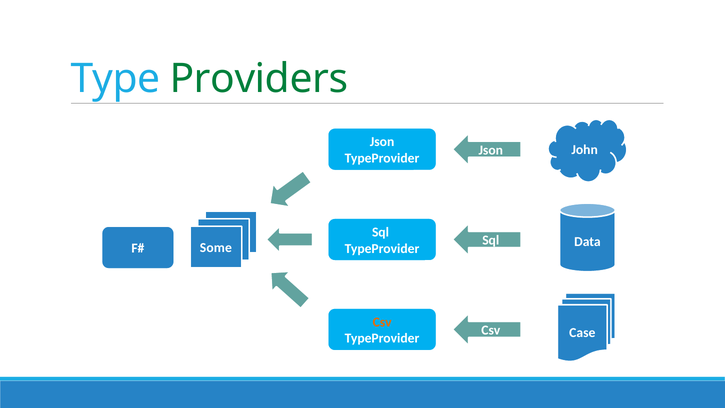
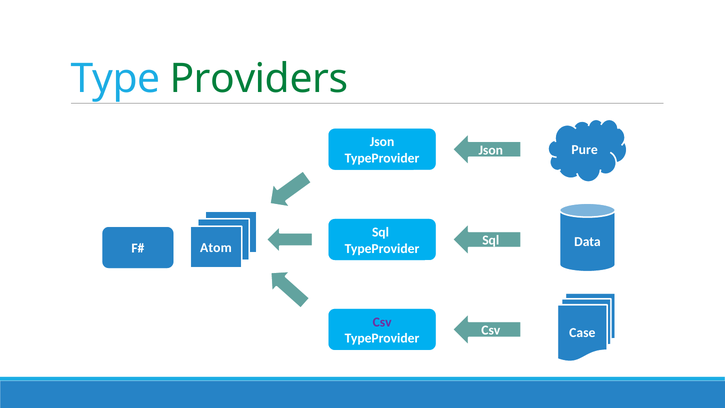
John: John -> Pure
Some: Some -> Atom
Csv at (382, 322) colour: orange -> purple
